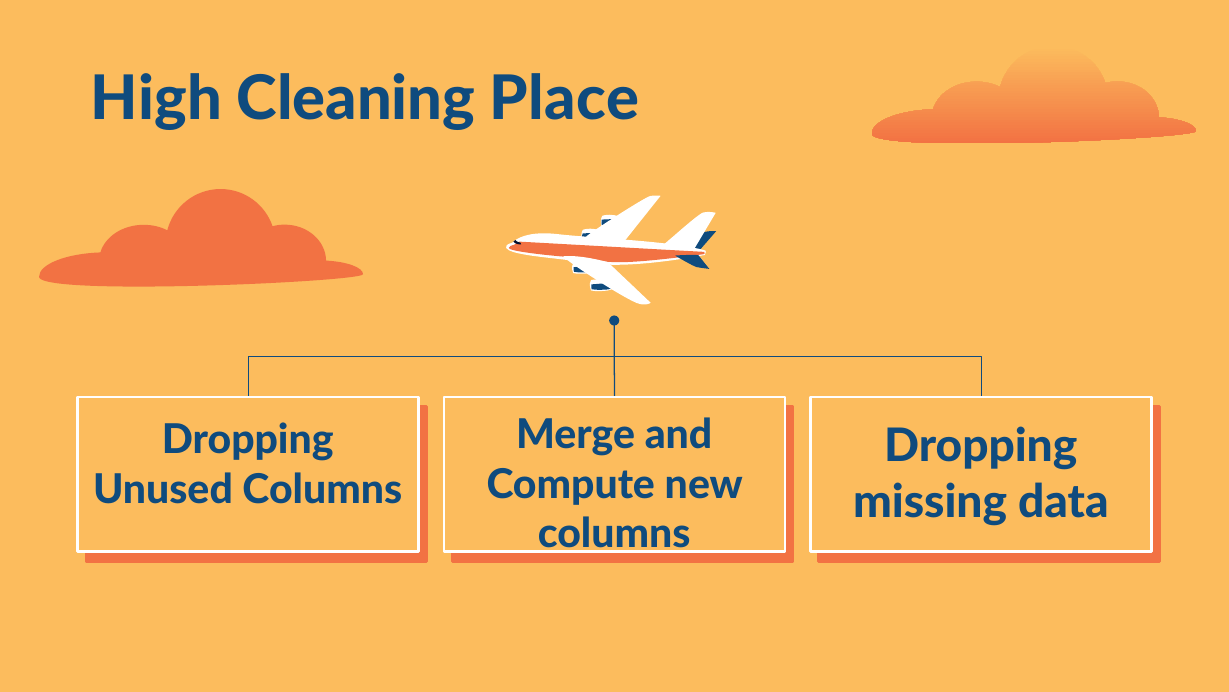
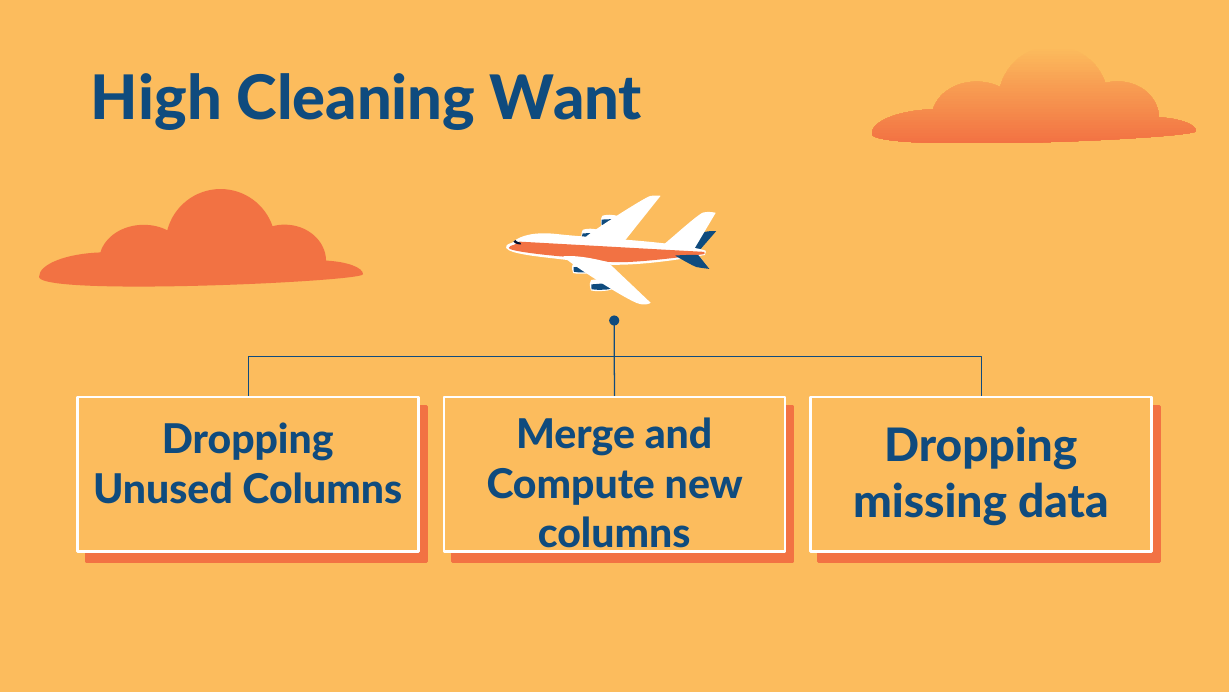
Cleaning Place: Place -> Want
